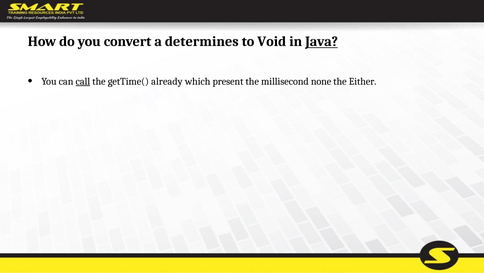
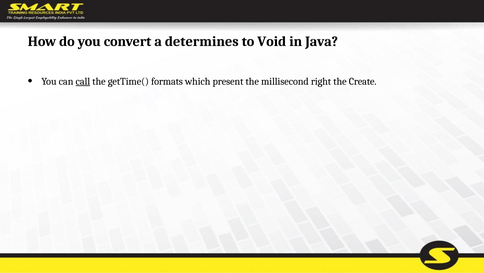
Java underline: present -> none
already: already -> formats
none: none -> right
Either: Either -> Create
